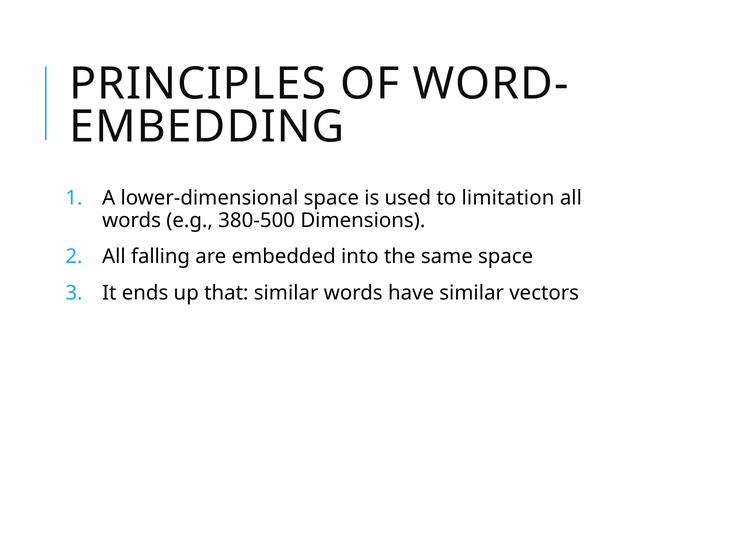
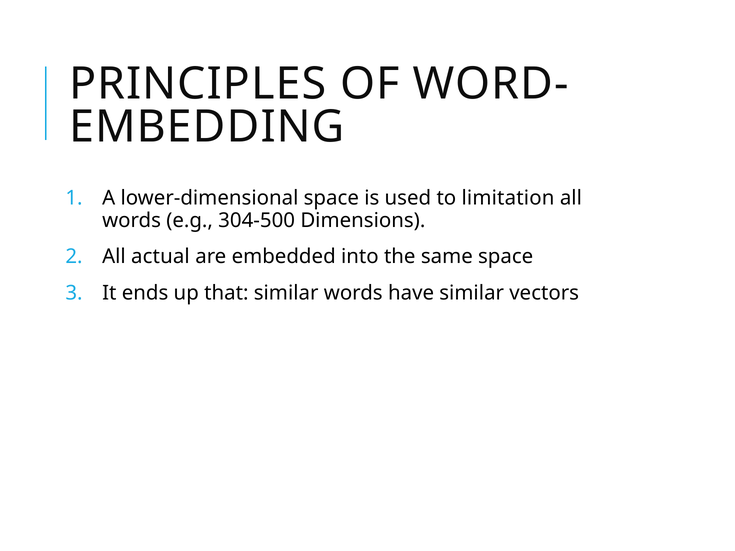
380-500: 380-500 -> 304-500
falling: falling -> actual
